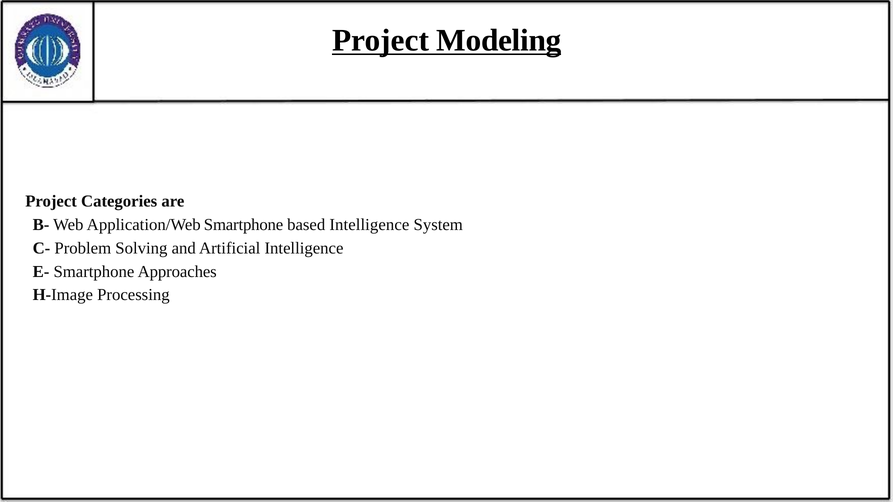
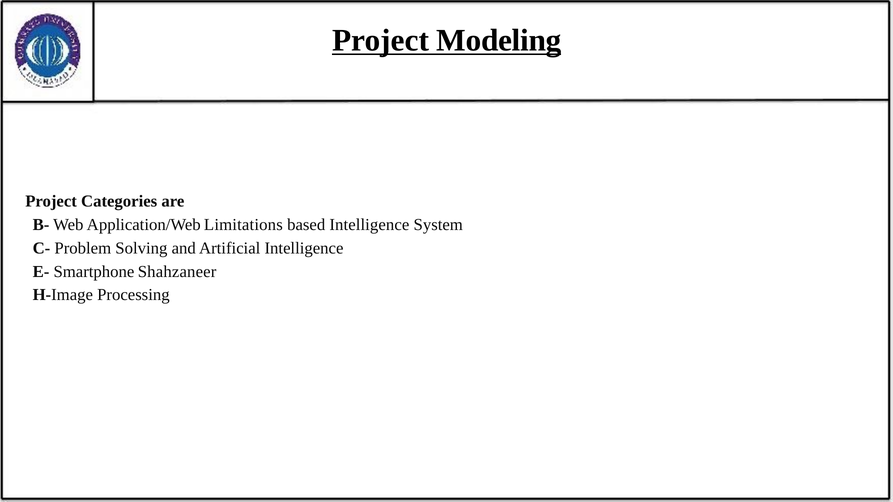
Application/Web Smartphone: Smartphone -> Limitations
Approaches: Approaches -> Shahzaneer
